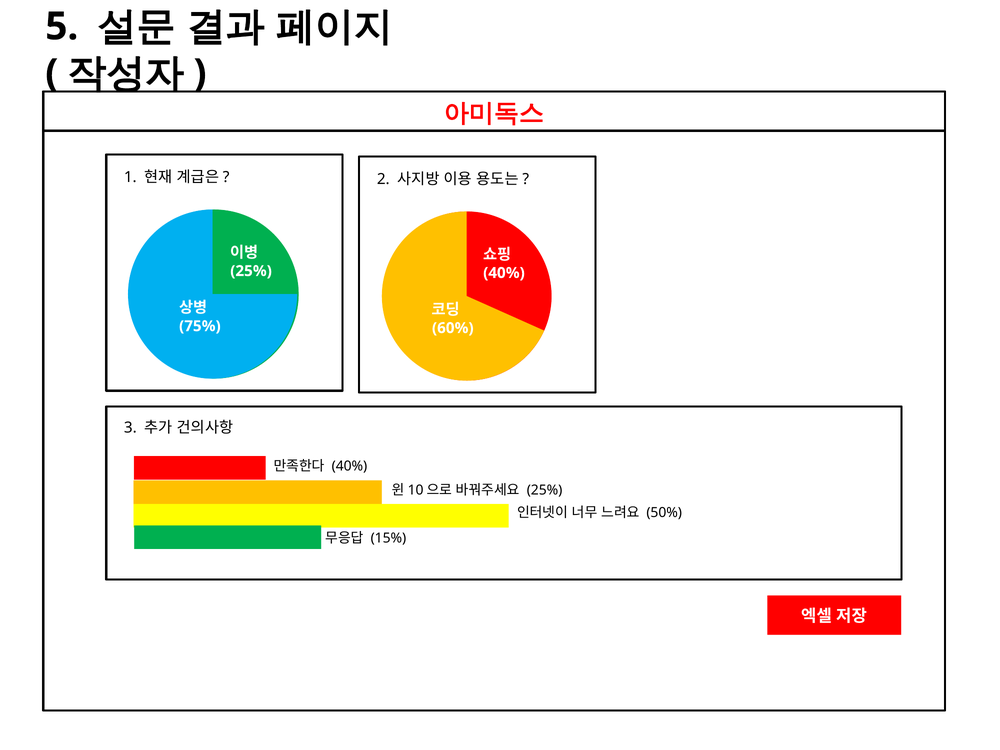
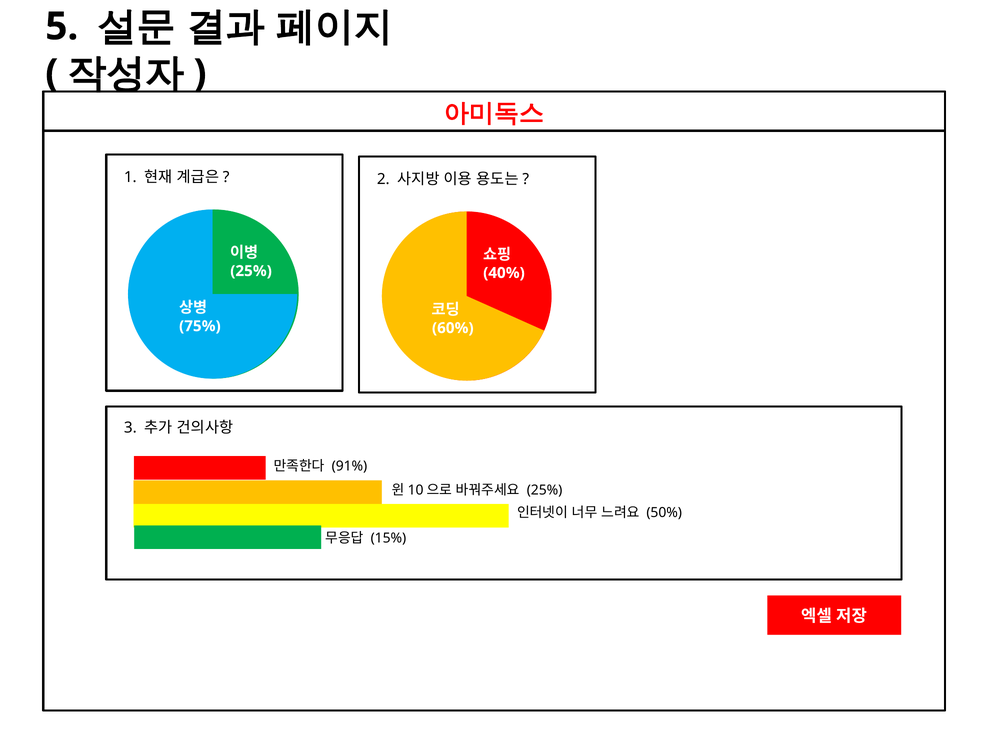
40% at (349, 466): 40% -> 91%
